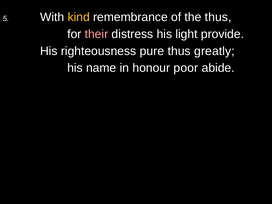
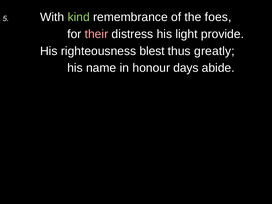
kind colour: yellow -> light green
the thus: thus -> foes
pure: pure -> blest
poor: poor -> days
